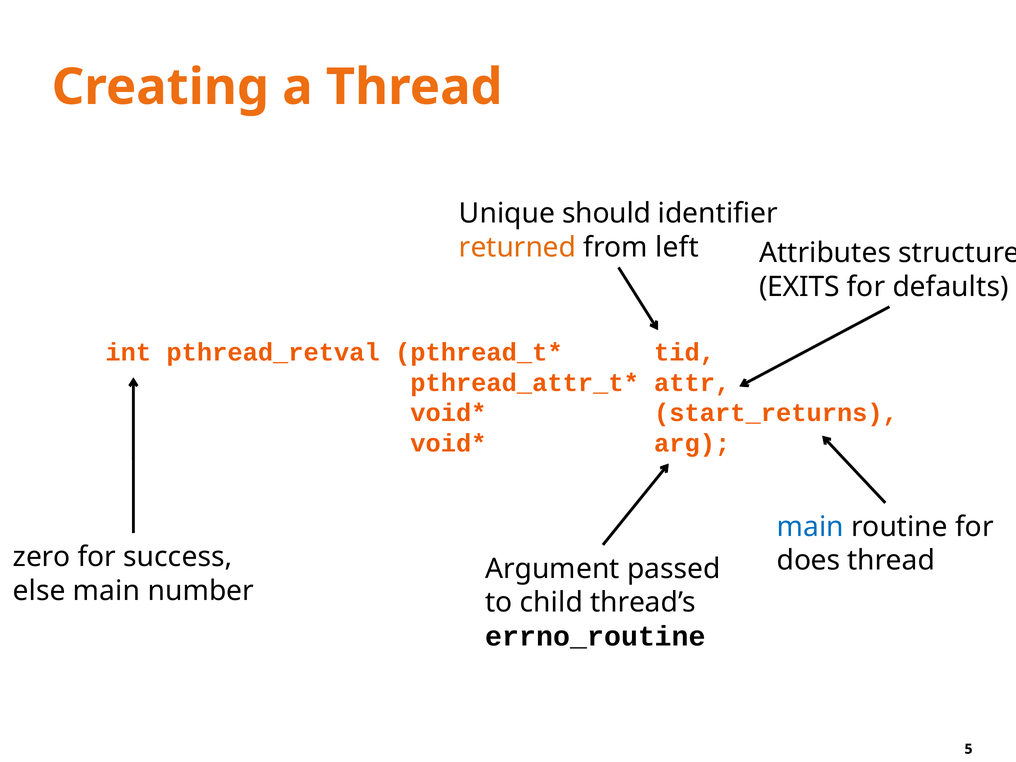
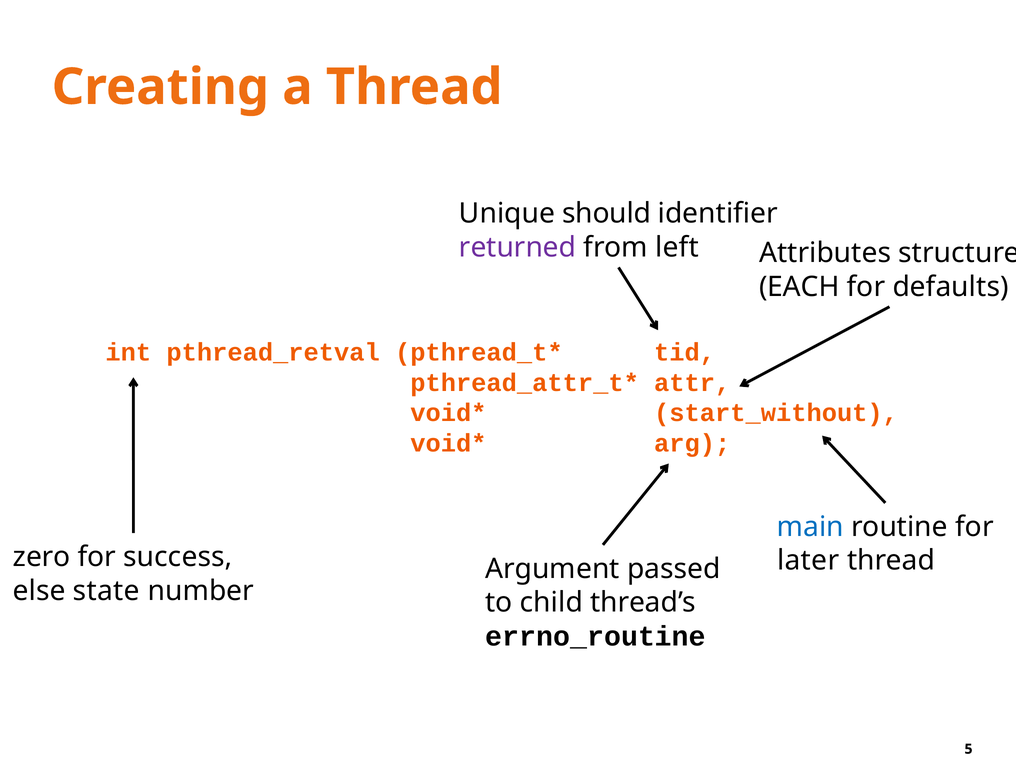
returned colour: orange -> purple
EXITS: EXITS -> EACH
start_returns: start_returns -> start_without
does: does -> later
else main: main -> state
